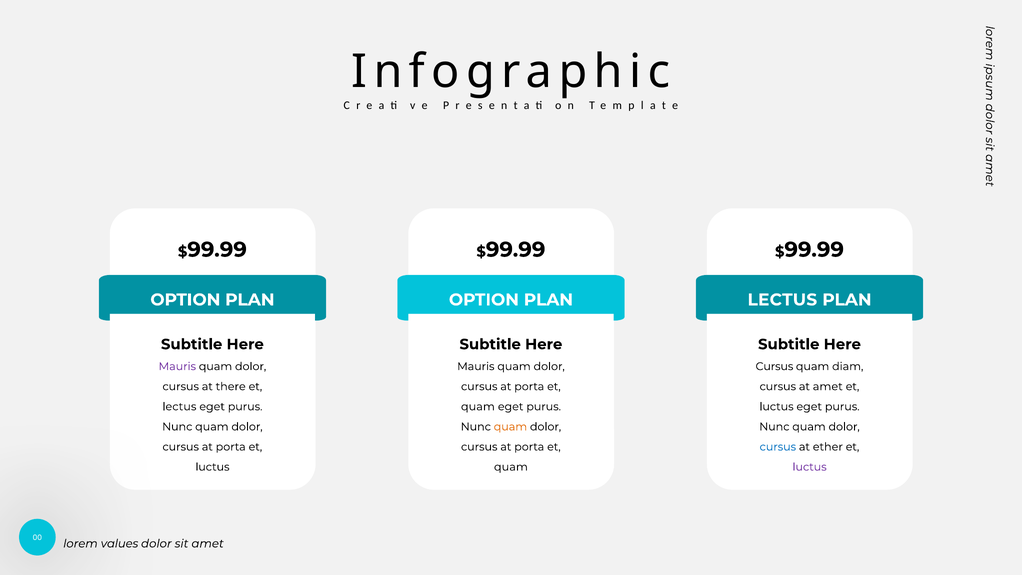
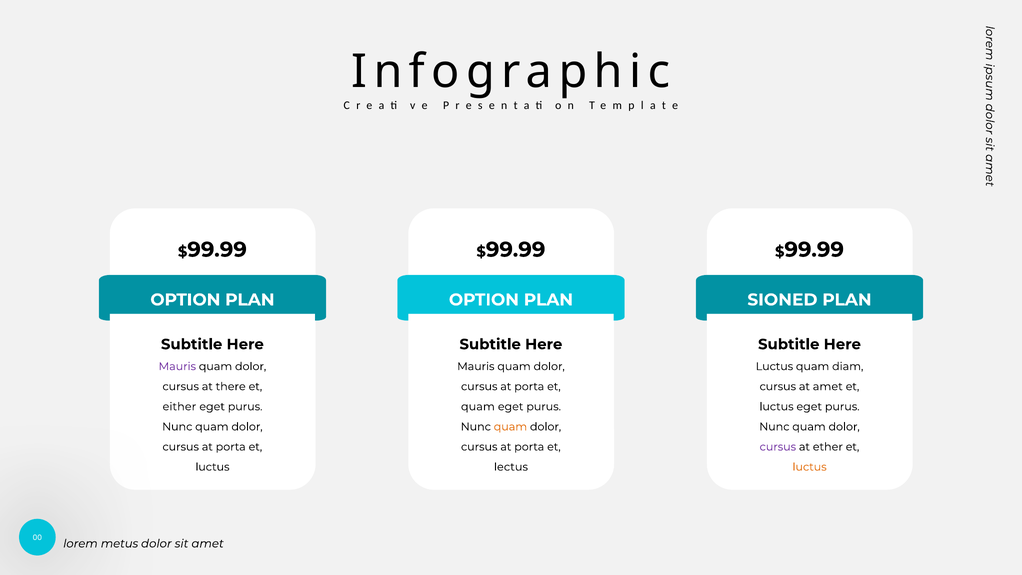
LECTUS at (782, 300): LECTUS -> SIONED
Cursus at (774, 366): Cursus -> Luctus
lectus at (179, 407): lectus -> either
cursus at (778, 447) colour: blue -> purple
quam at (511, 467): quam -> lectus
luctus at (810, 467) colour: purple -> orange
values: values -> metus
